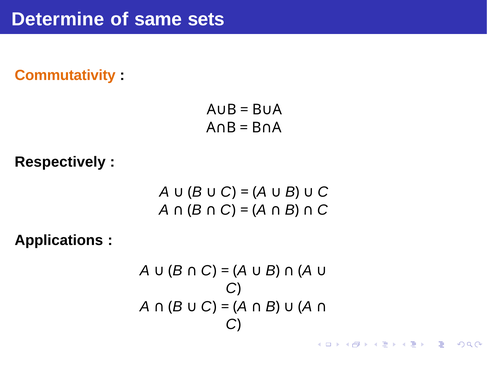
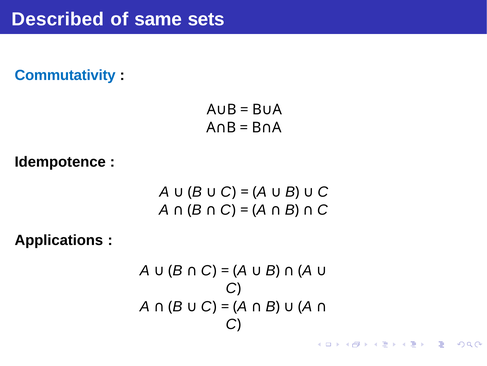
Determine: Determine -> Described
Commutativity colour: orange -> blue
Respectively: Respectively -> Idempotence
